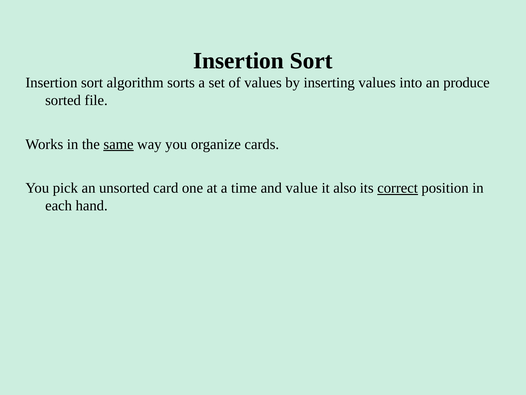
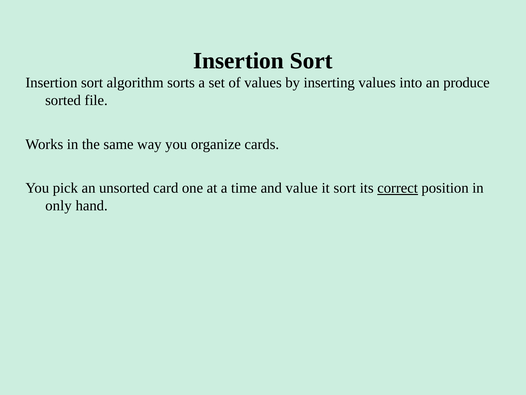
same underline: present -> none
it also: also -> sort
each: each -> only
